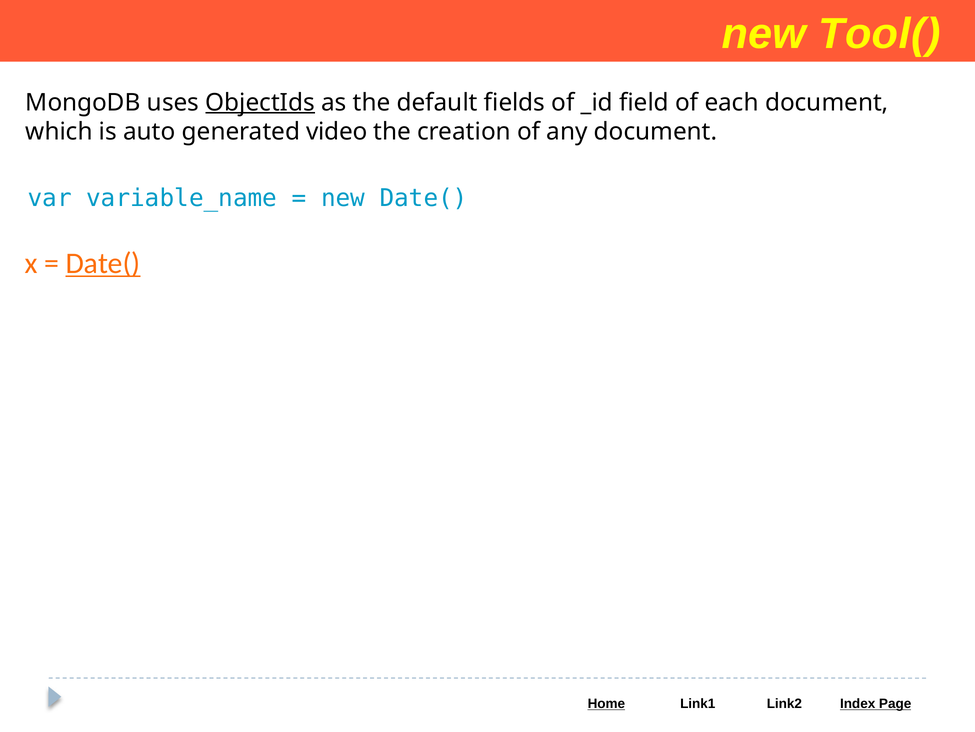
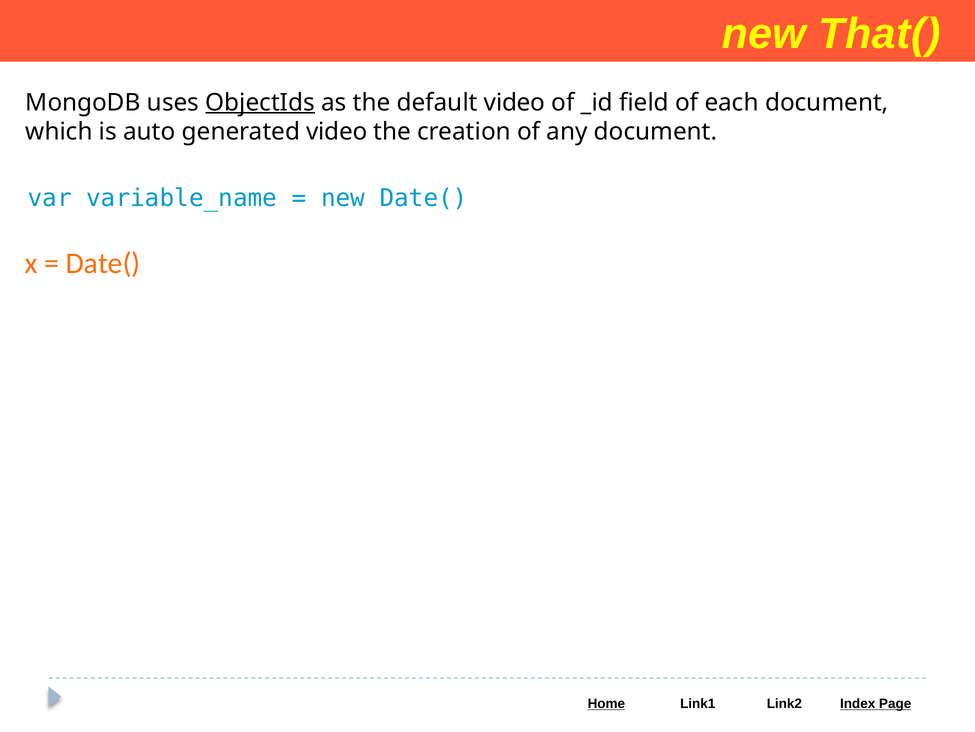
Tool(: Tool( -> That(
default fields: fields -> video
Date( at (103, 263) underline: present -> none
